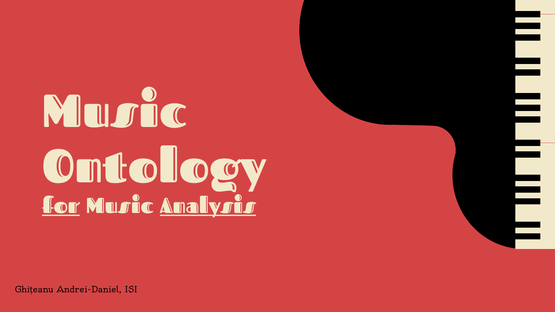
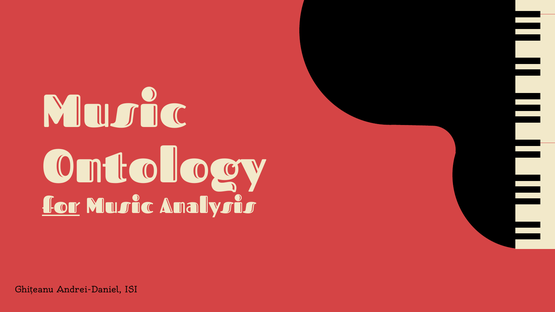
Analysis underline: present -> none
